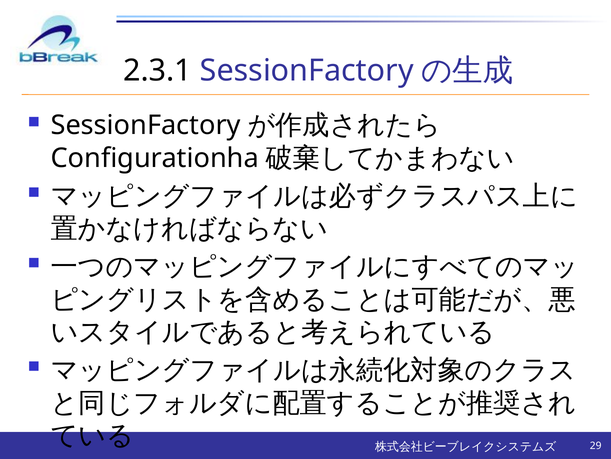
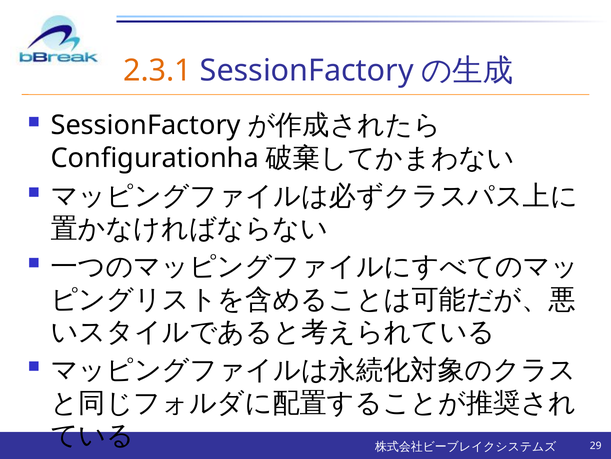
2.3.1 colour: black -> orange
